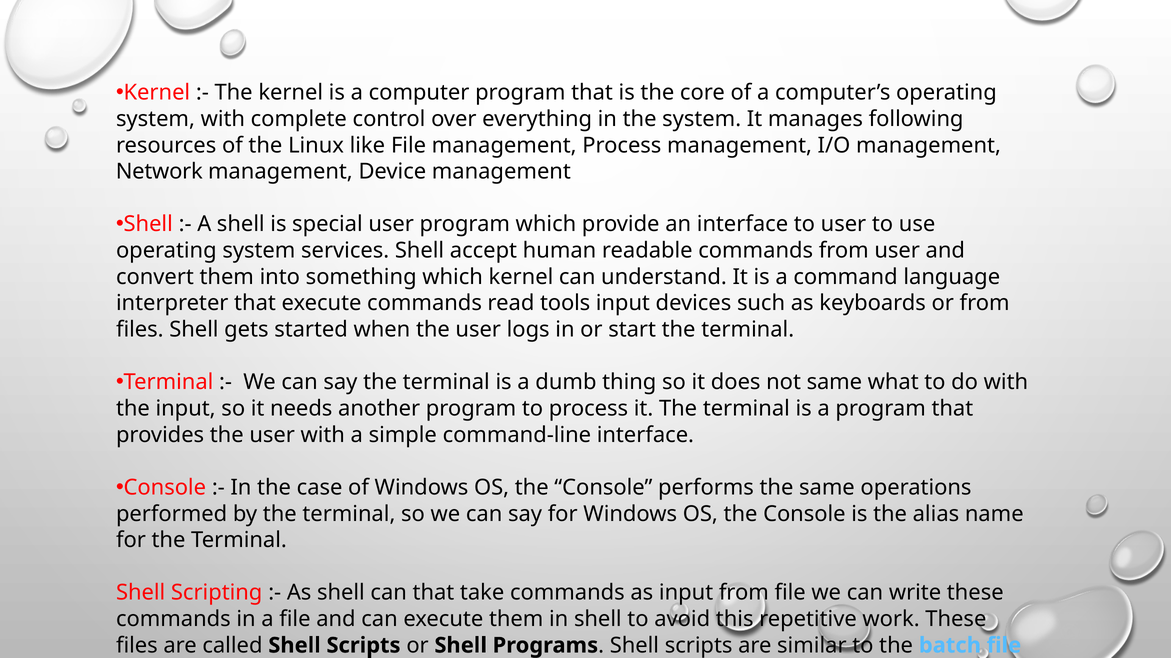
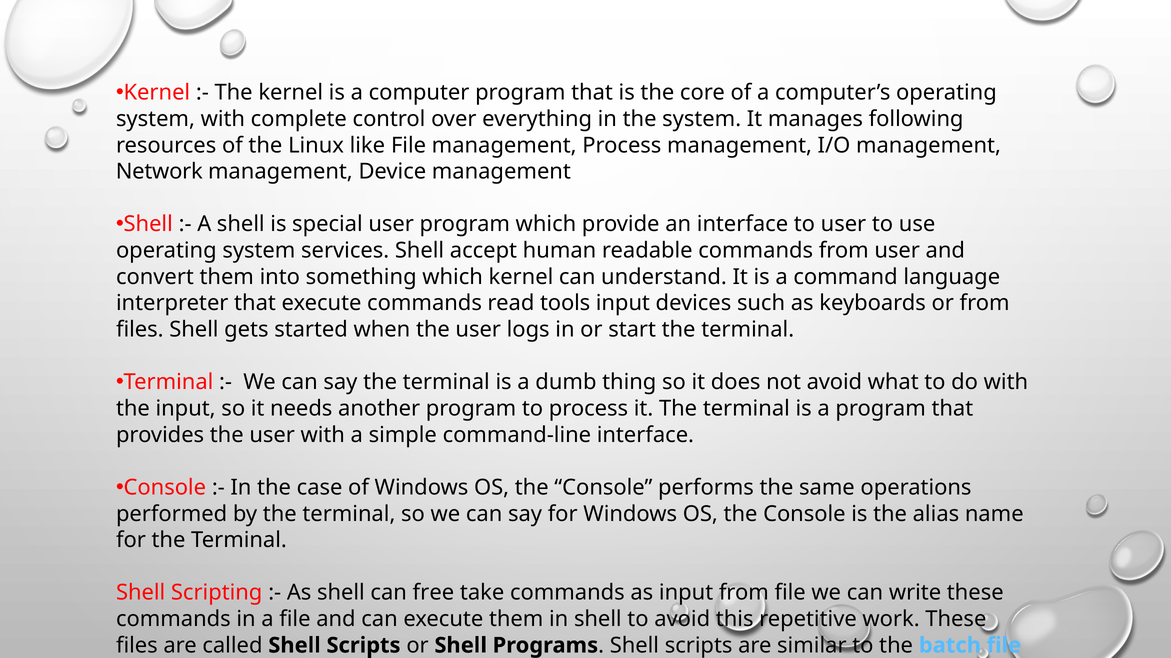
not same: same -> avoid
can that: that -> free
